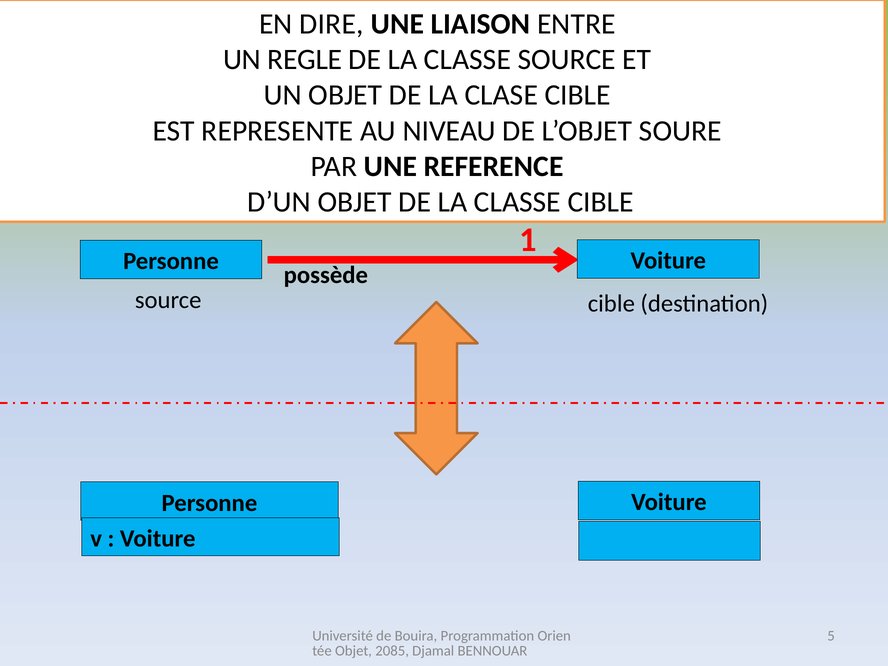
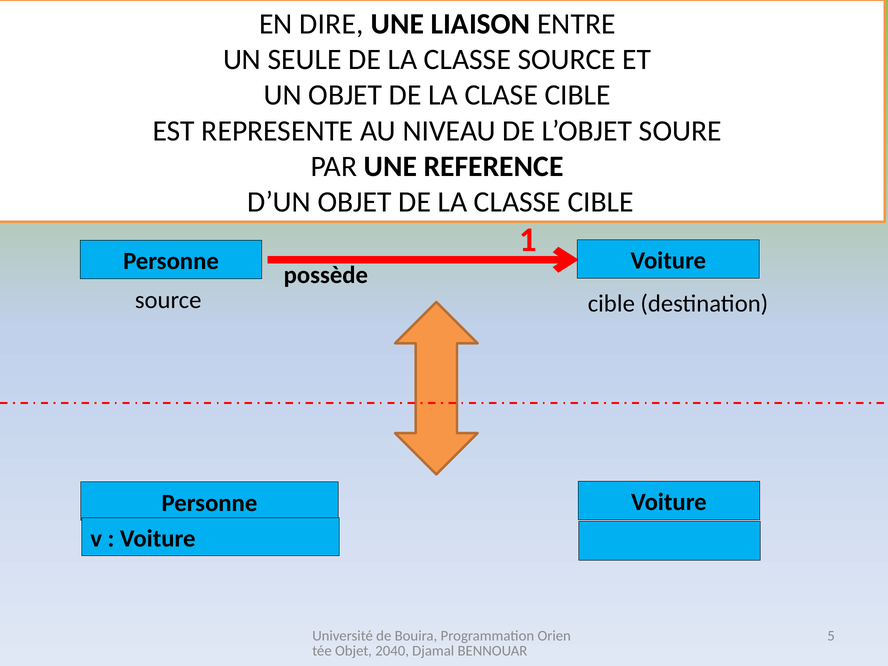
REGLE: REGLE -> SEULE
2085: 2085 -> 2040
